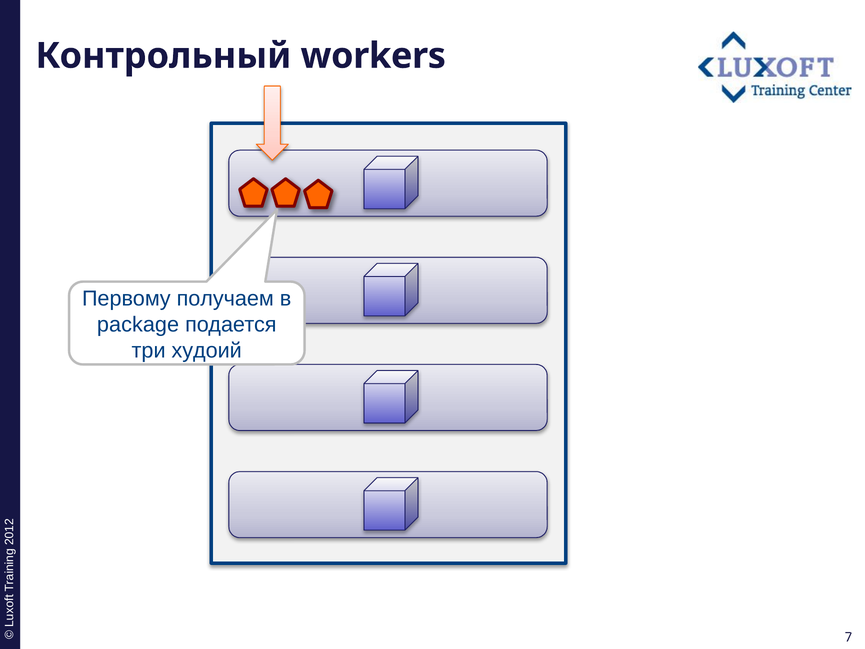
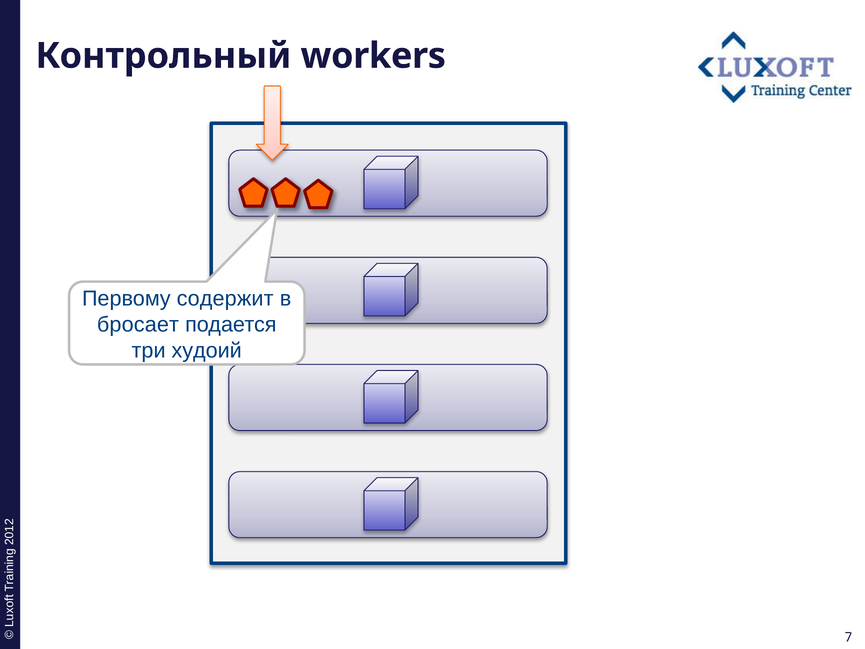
получаем: получаем -> содержит
package: package -> бросает
